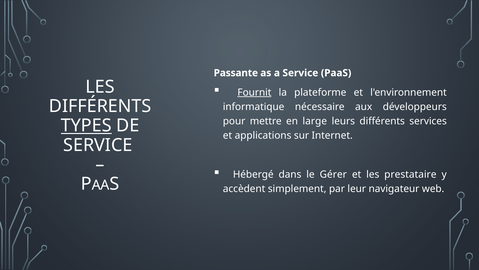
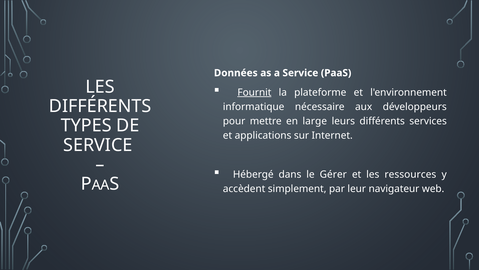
Passante: Passante -> Données
TYPES underline: present -> none
prestataire: prestataire -> ressources
